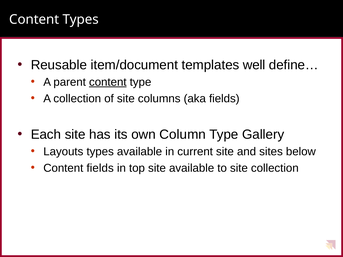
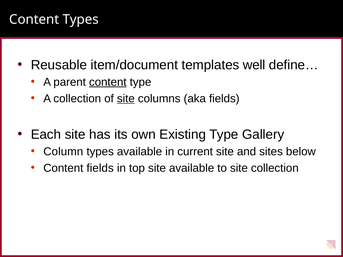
site at (126, 99) underline: none -> present
Column: Column -> Existing
Layouts: Layouts -> Column
